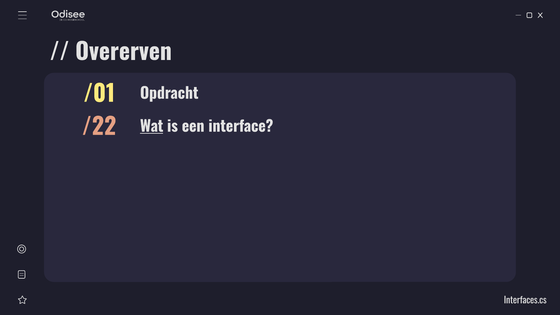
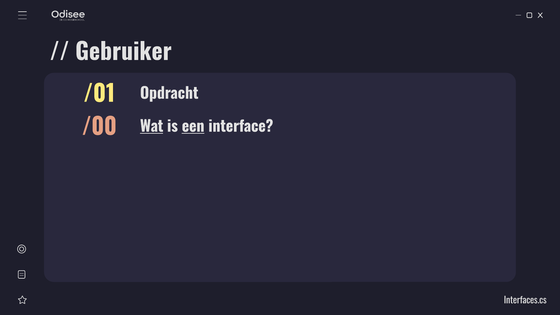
Overerven: Overerven -> Gebruiker
/22: /22 -> /00
een underline: none -> present
